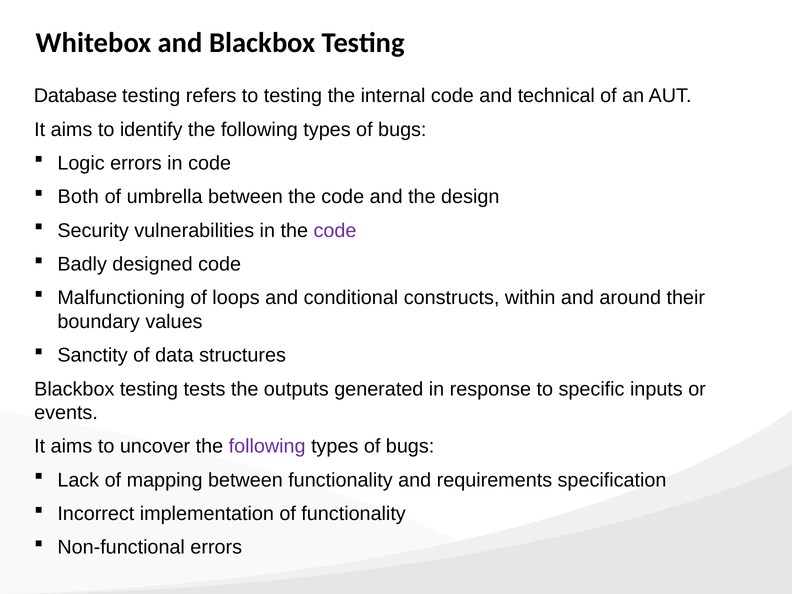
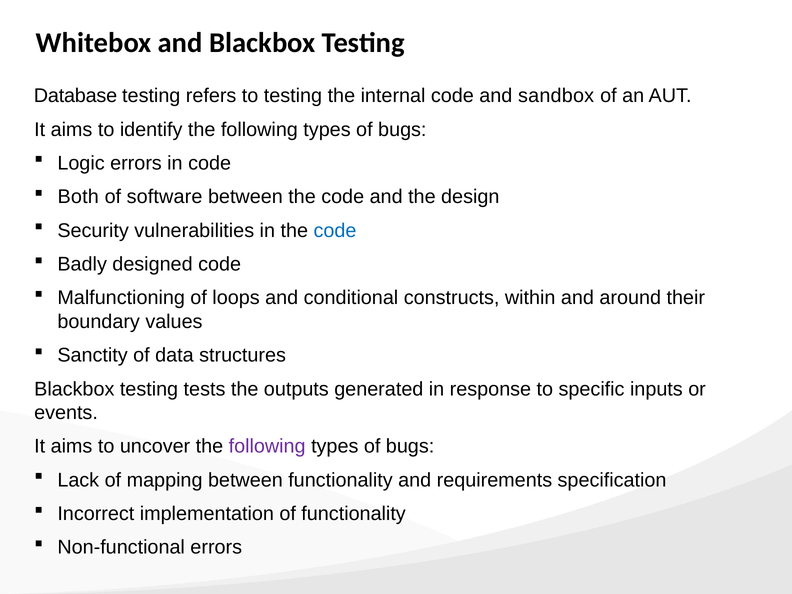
technical: technical -> sandbox
umbrella: umbrella -> software
code at (335, 231) colour: purple -> blue
